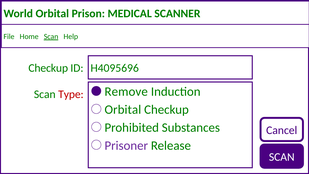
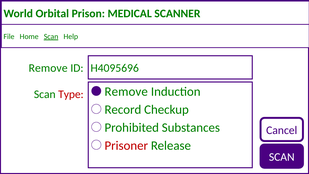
Checkup at (48, 68): Checkup -> Remove
Orbital at (123, 110): Orbital -> Record
Prisoner colour: purple -> red
